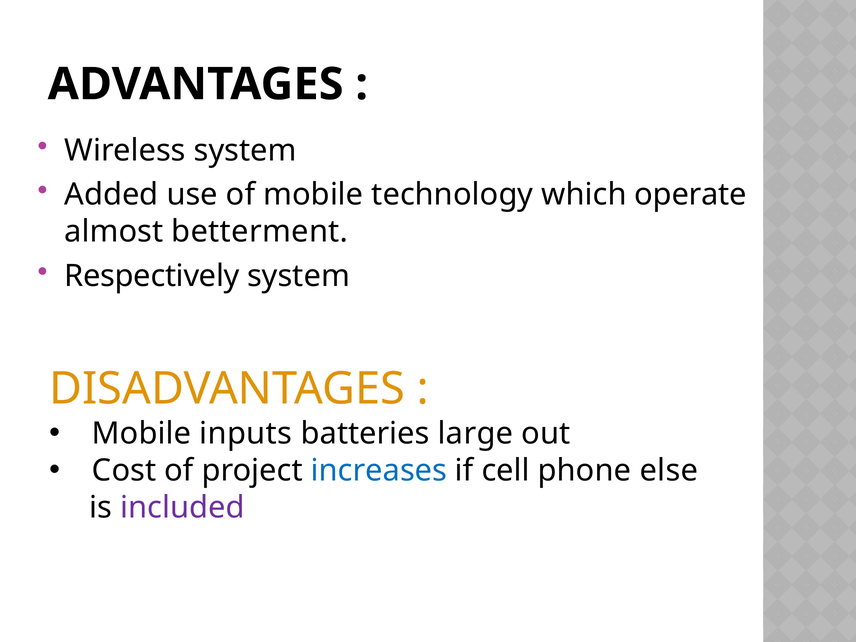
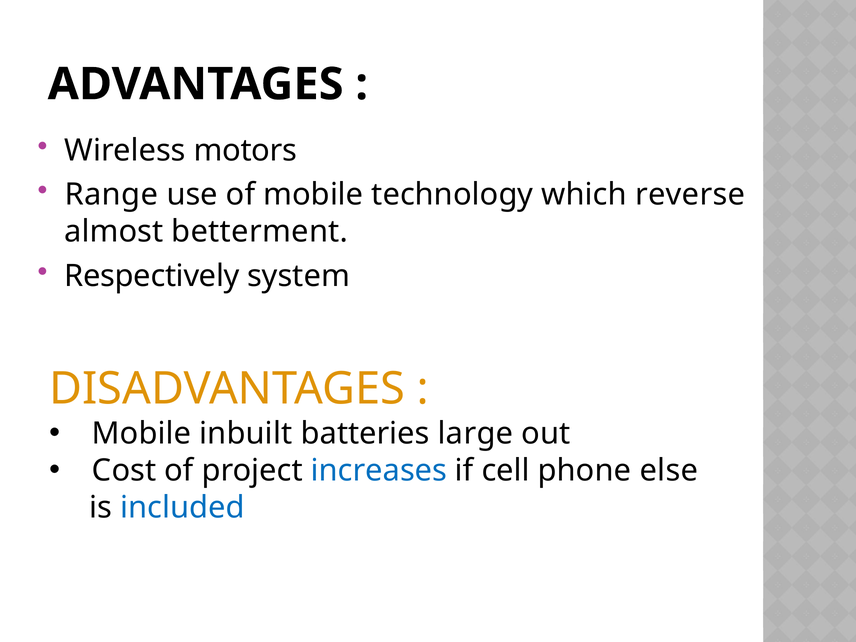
Wireless system: system -> motors
Added: Added -> Range
operate: operate -> reverse
inputs: inputs -> inbuilt
included colour: purple -> blue
